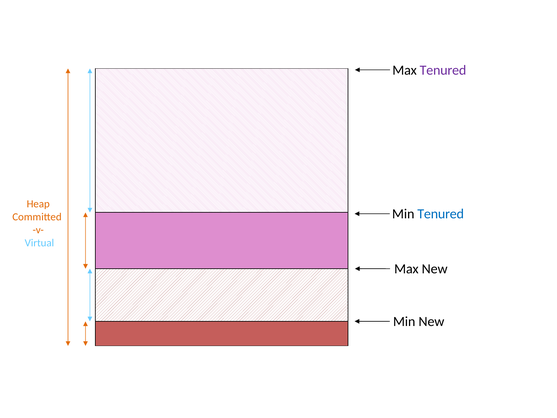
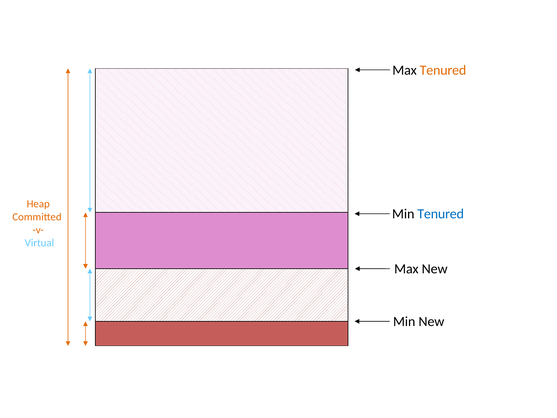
Tenured at (443, 70) colour: purple -> orange
